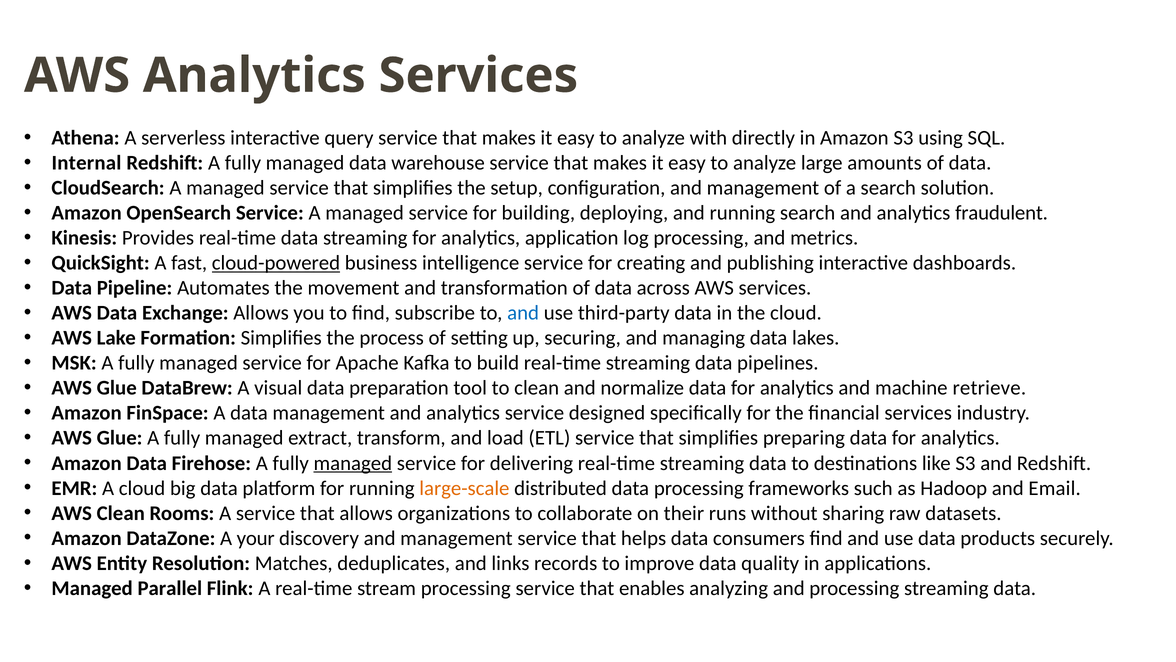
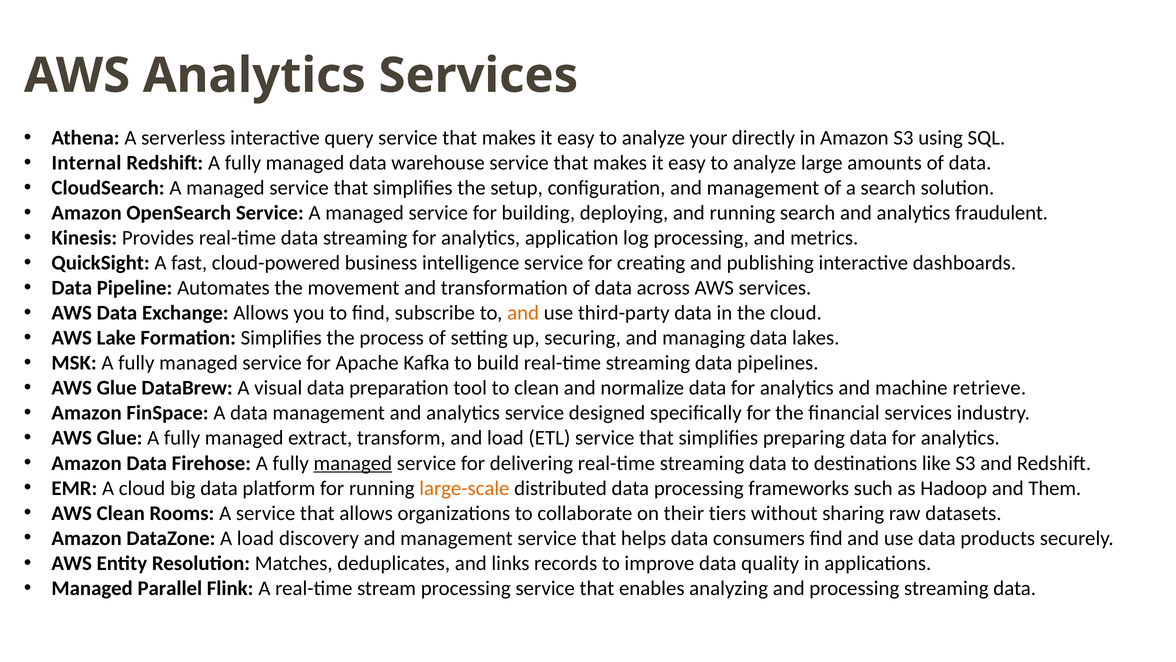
with: with -> your
cloud-powered underline: present -> none
and at (523, 313) colour: blue -> orange
Email: Email -> Them
runs: runs -> tiers
A your: your -> load
